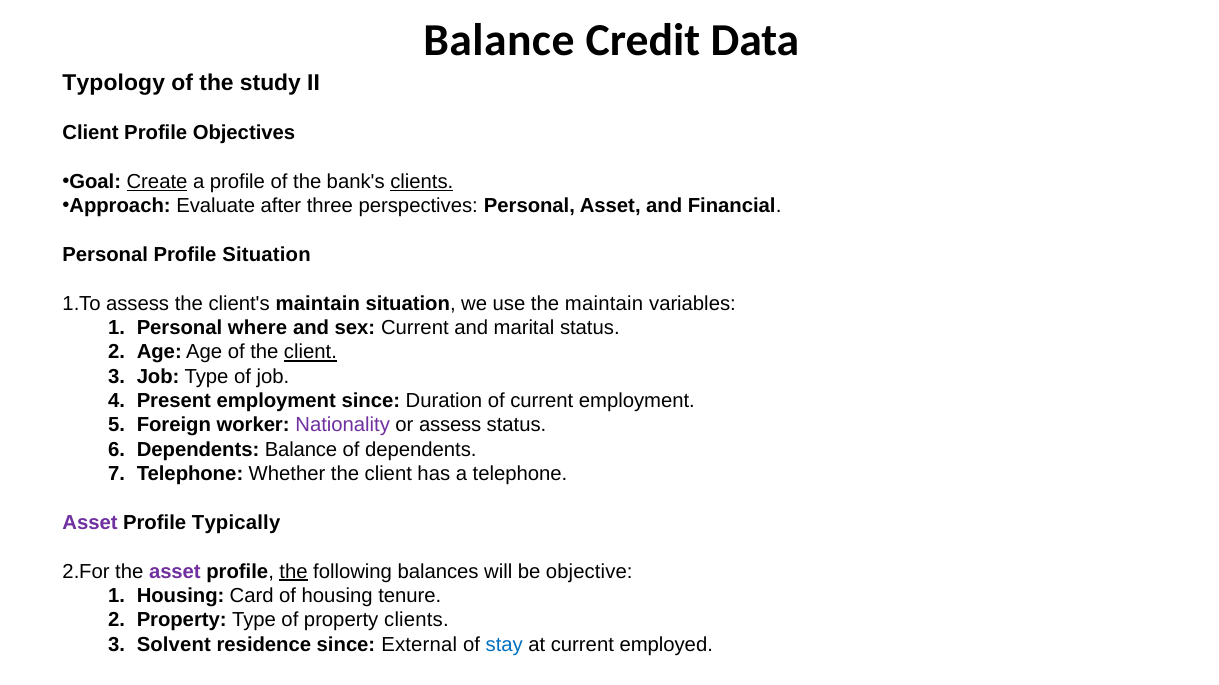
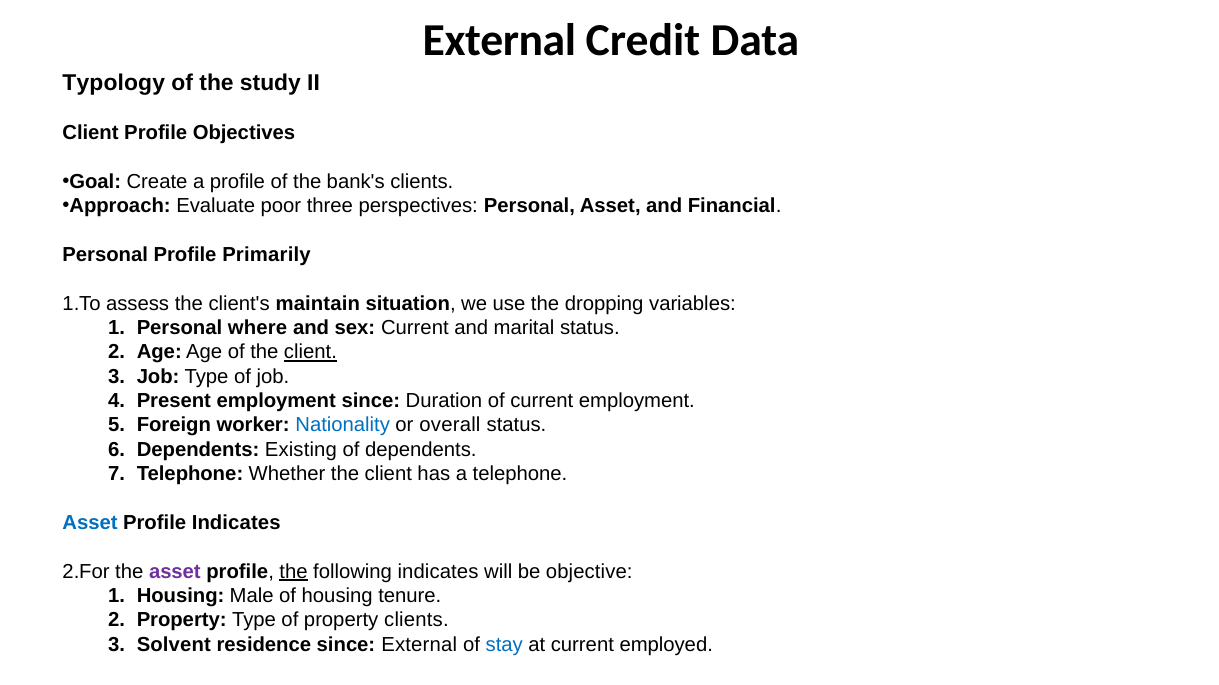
Balance at (499, 41): Balance -> External
Create underline: present -> none
clients at (422, 182) underline: present -> none
after: after -> poor
Profile Situation: Situation -> Primarily
the maintain: maintain -> dropping
Nationality colour: purple -> blue
or assess: assess -> overall
Dependents Balance: Balance -> Existing
Asset at (90, 523) colour: purple -> blue
Profile Typically: Typically -> Indicates
following balances: balances -> indicates
Card: Card -> Male
